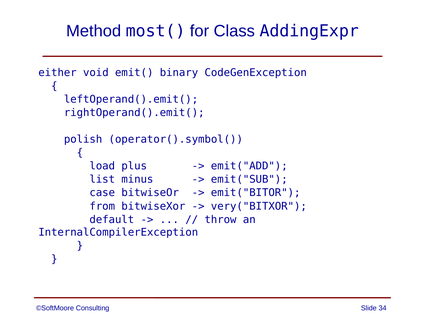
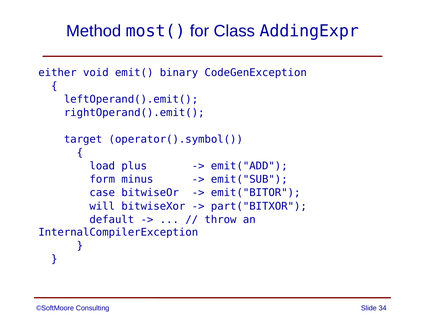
polish: polish -> target
list: list -> form
from: from -> will
very("BITXOR: very("BITXOR -> part("BITXOR
